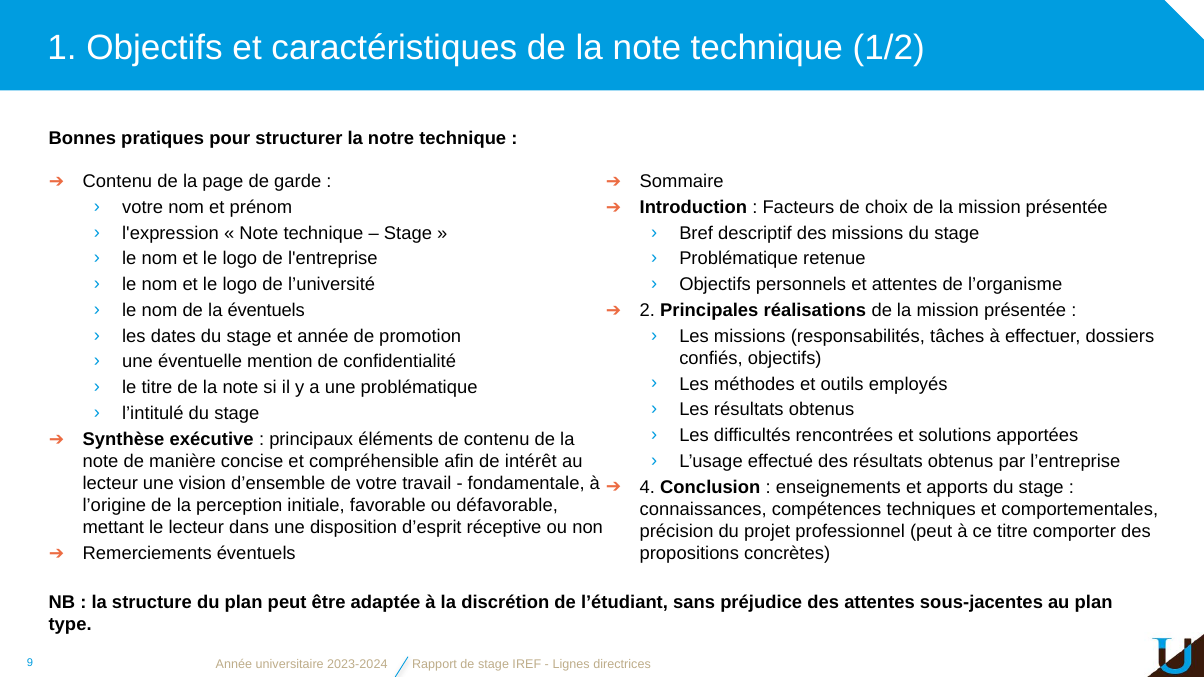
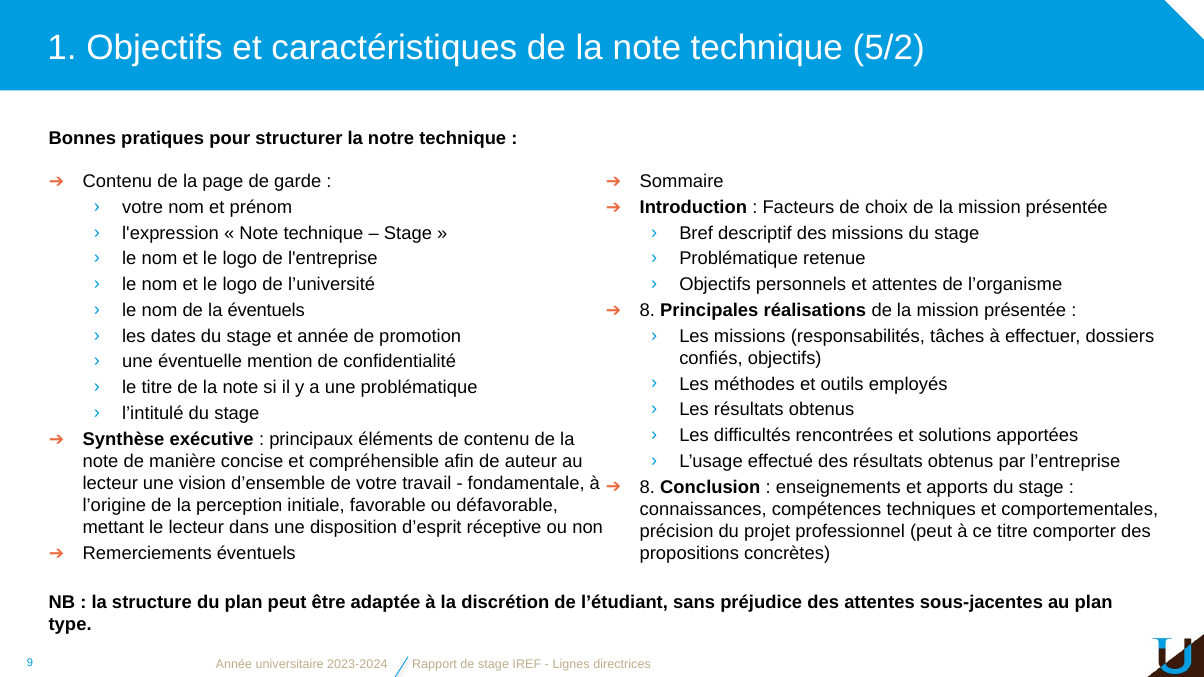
1/2: 1/2 -> 5/2
2 at (647, 310): 2 -> 8
intérêt: intérêt -> auteur
4 at (647, 487): 4 -> 8
